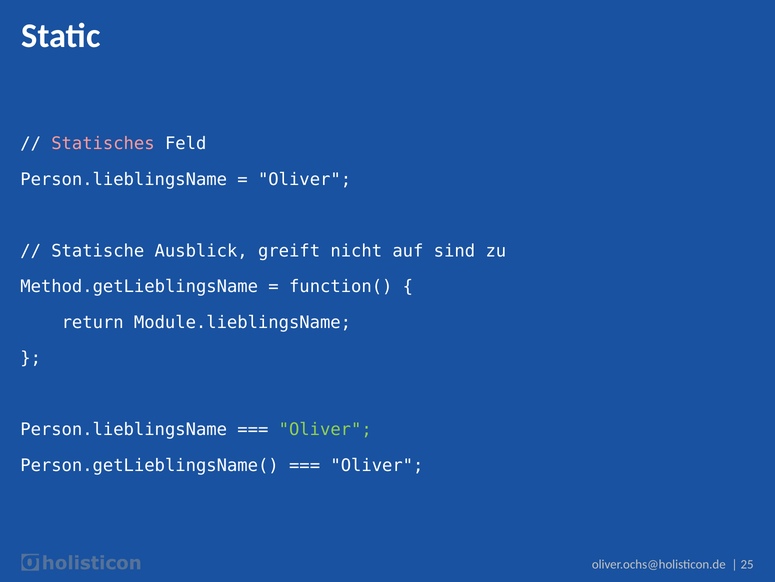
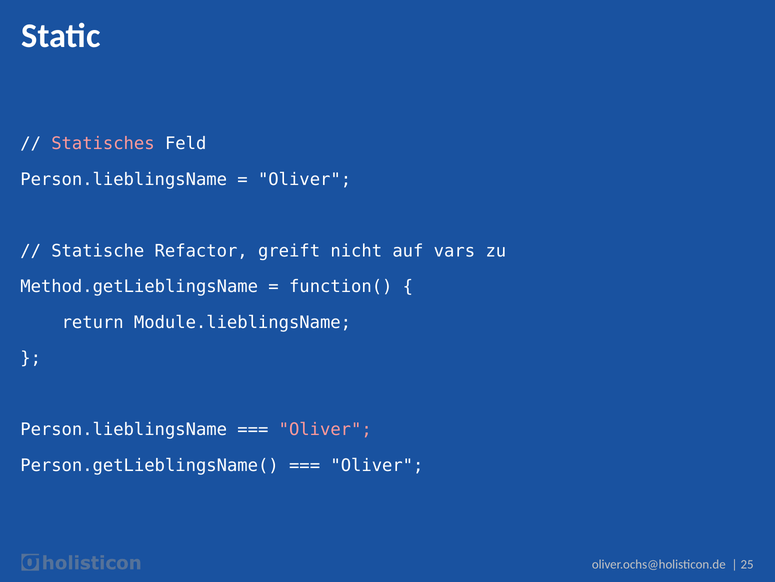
Ausblick: Ausblick -> Refactor
sind: sind -> vars
Oliver at (325, 429) colour: light green -> pink
